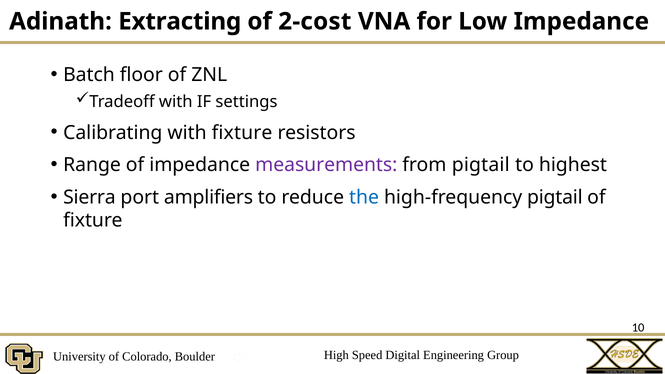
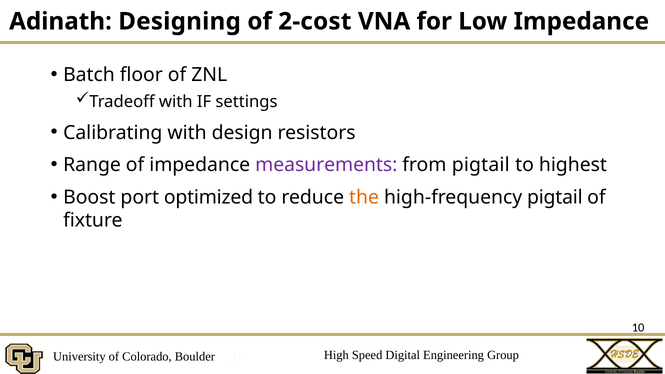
Extracting: Extracting -> Designing
with fixture: fixture -> design
Sierra: Sierra -> Boost
amplifiers: amplifiers -> optimized
the colour: blue -> orange
